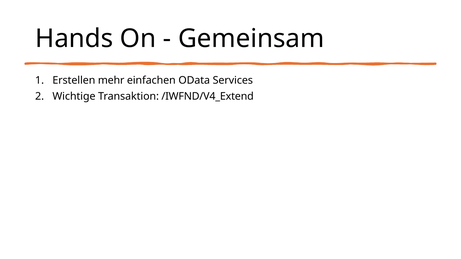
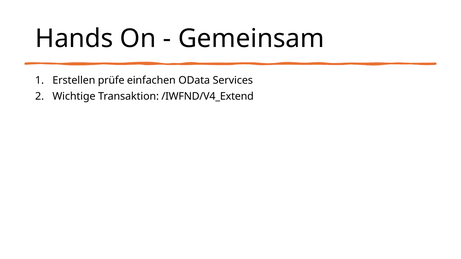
mehr: mehr -> prüfe
